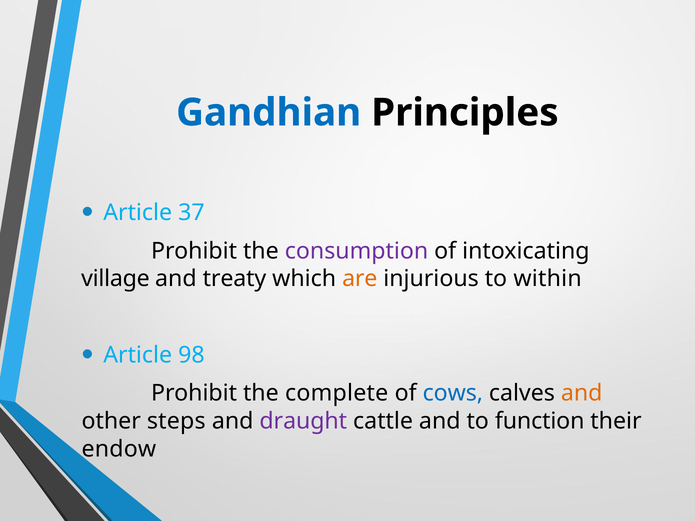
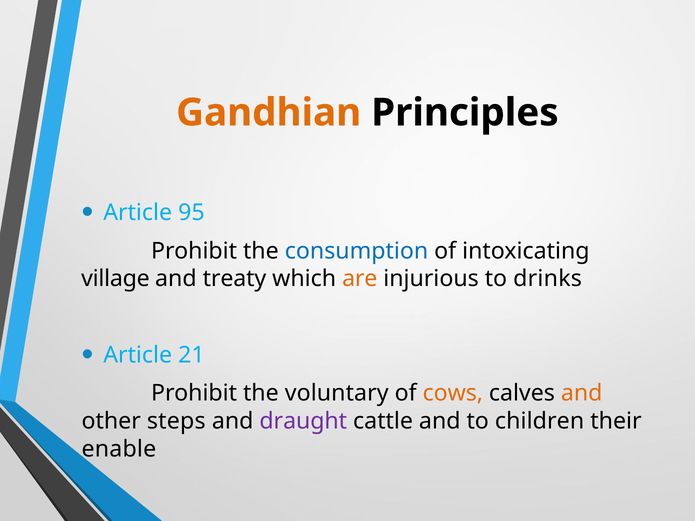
Gandhian colour: blue -> orange
37: 37 -> 95
consumption colour: purple -> blue
within: within -> drinks
98: 98 -> 21
complete: complete -> voluntary
cows colour: blue -> orange
function: function -> children
endow: endow -> enable
